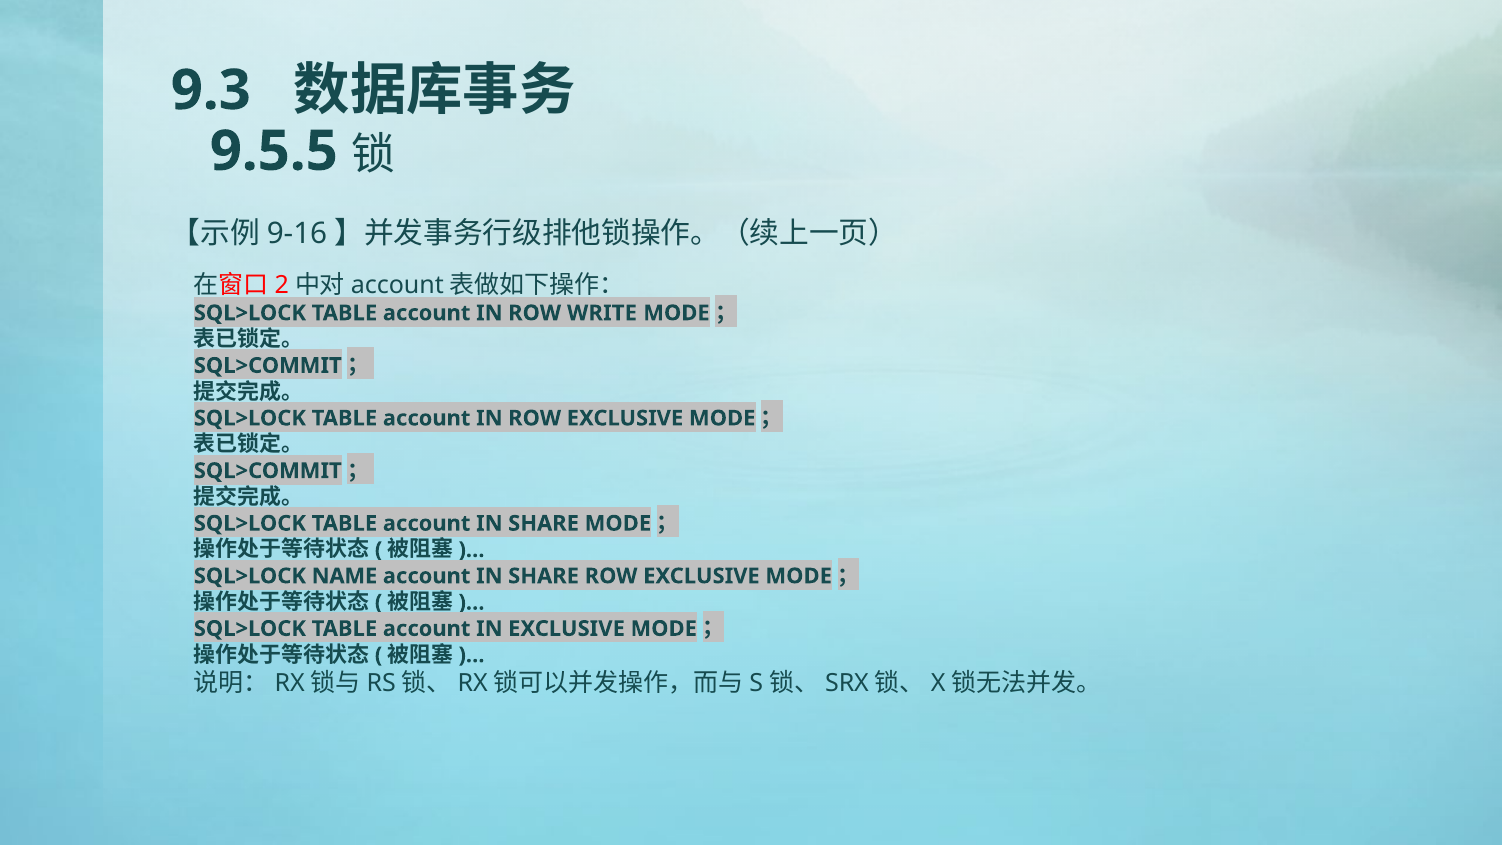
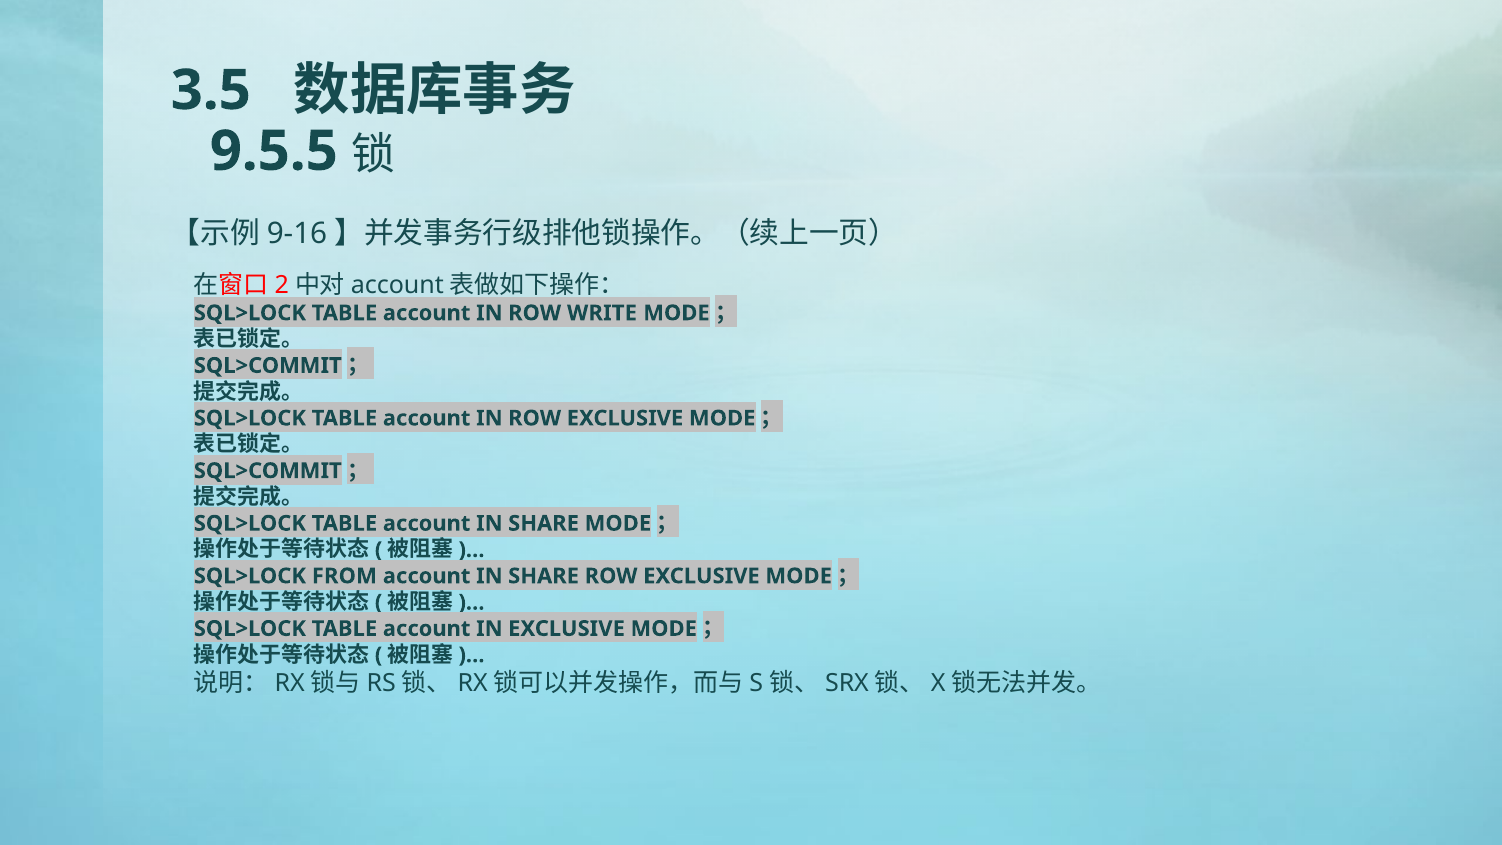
9.3: 9.3 -> 3.5
NAME: NAME -> FROM
